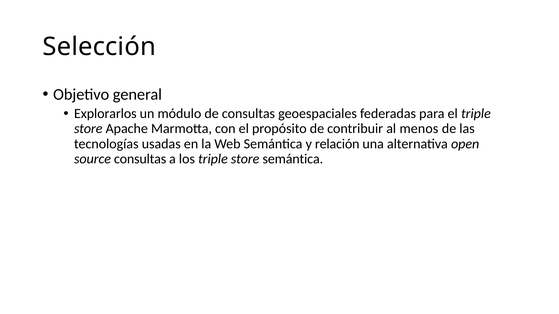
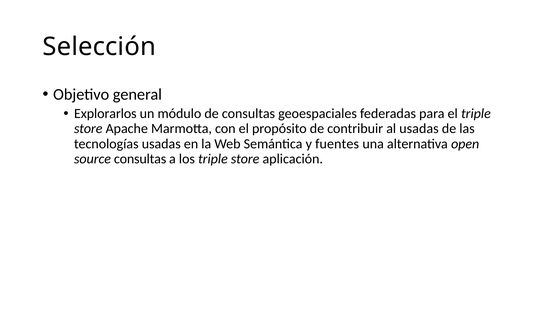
al menos: menos -> usadas
relación: relación -> fuentes
store semántica: semántica -> aplicación
